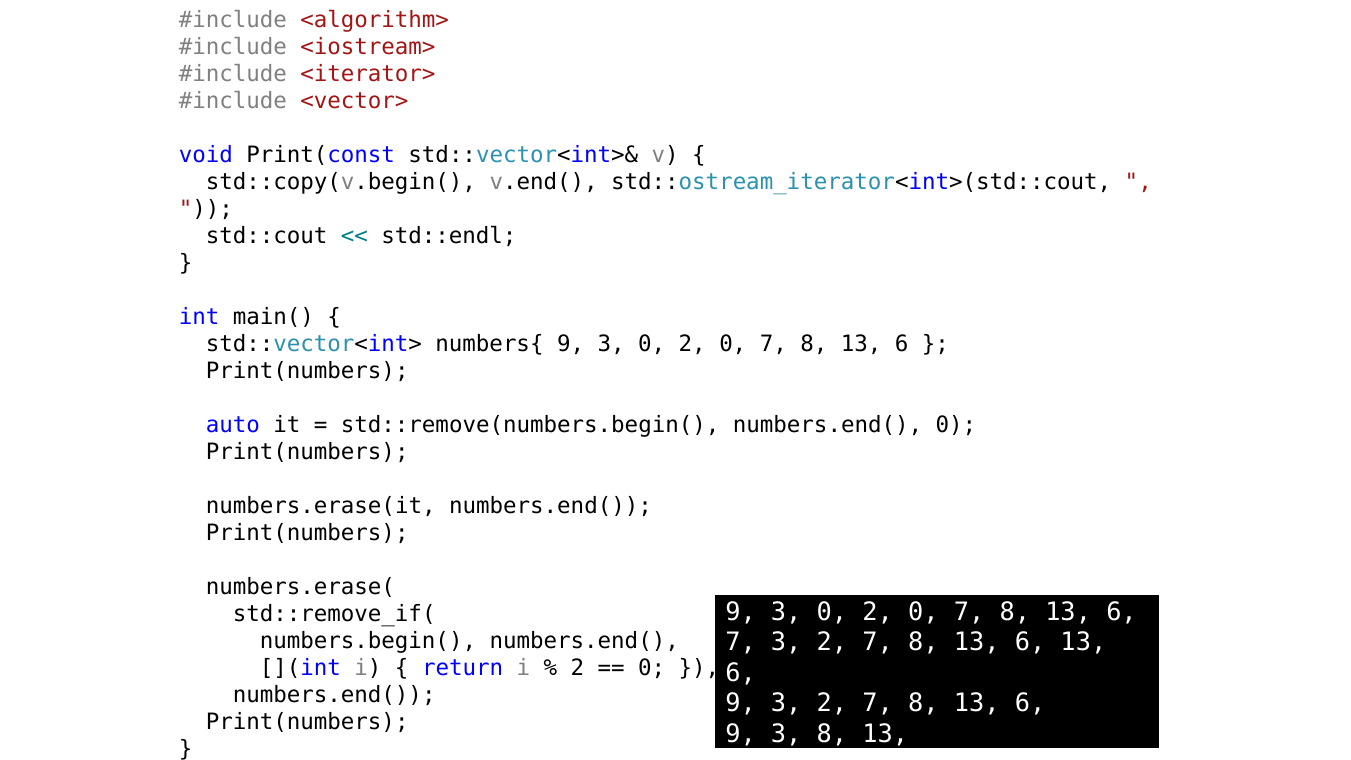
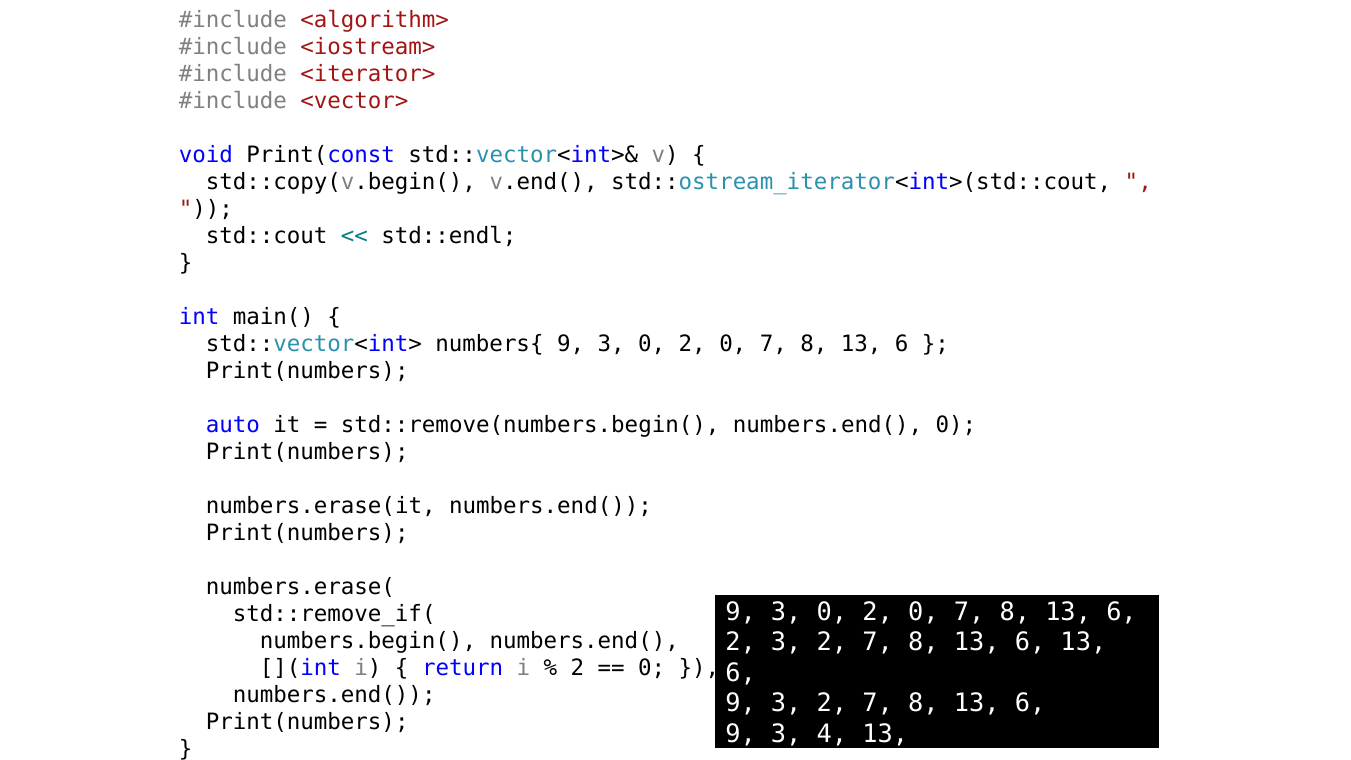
7 at (741, 642): 7 -> 2
3 8: 8 -> 4
